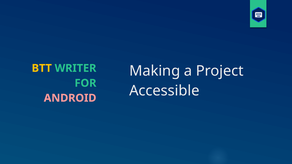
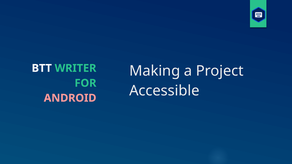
BTT colour: yellow -> white
